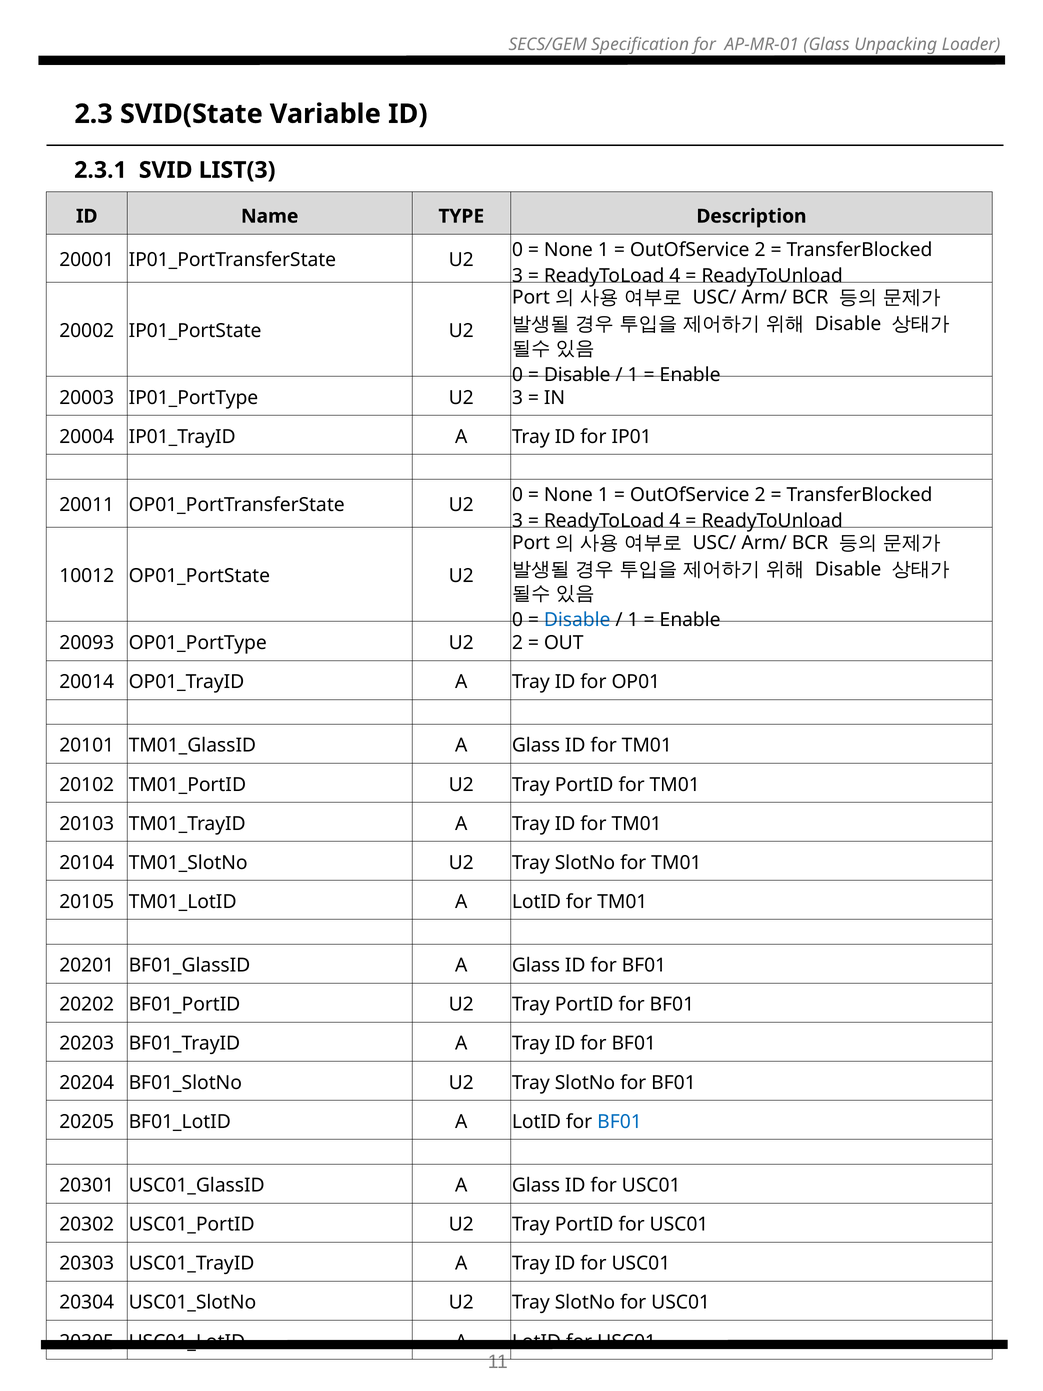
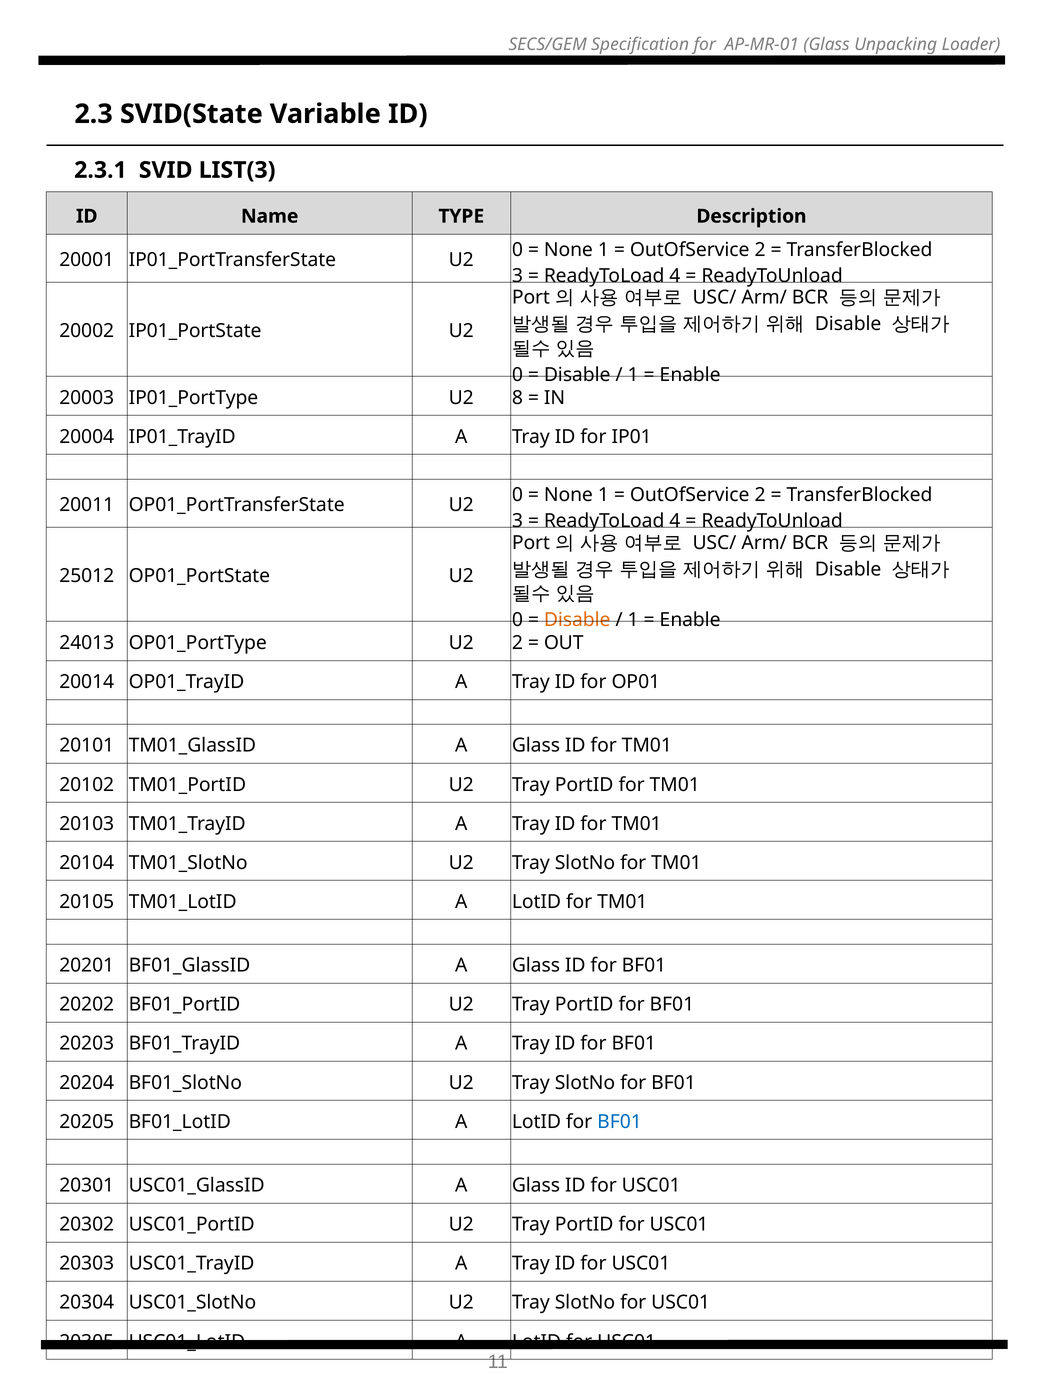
U2 3: 3 -> 8
10012: 10012 -> 25012
Disable at (577, 620) colour: blue -> orange
20093: 20093 -> 24013
